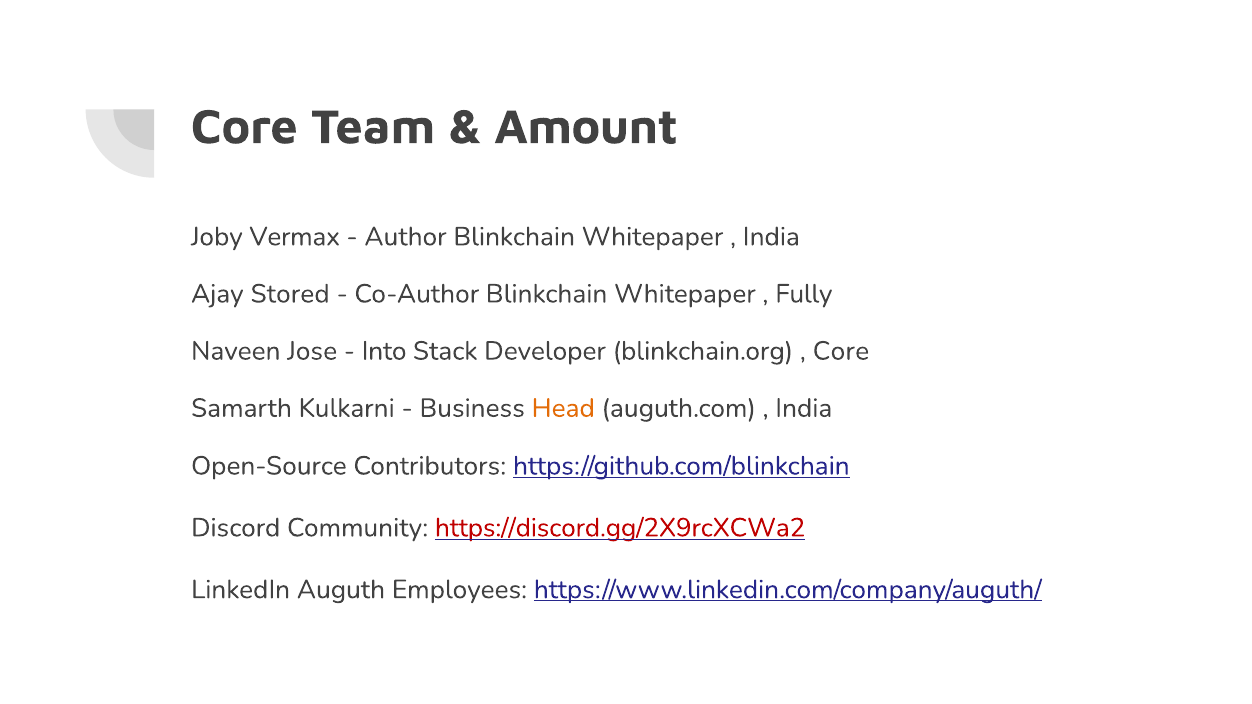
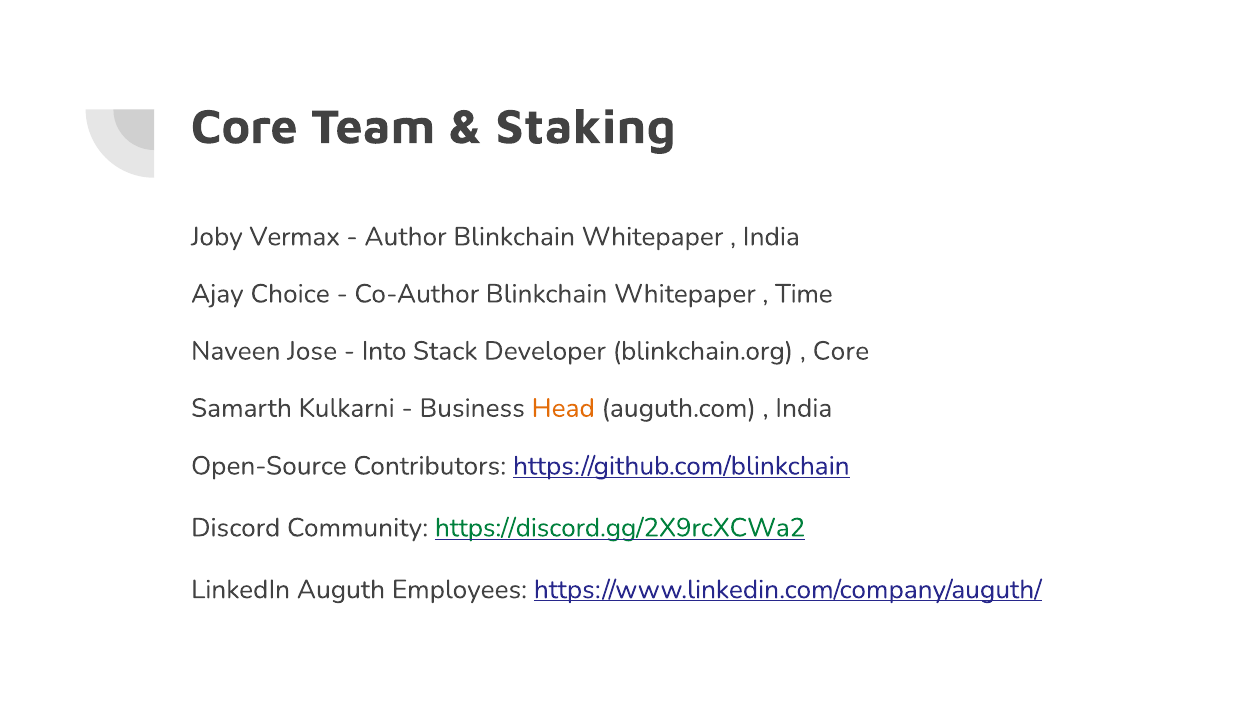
Amount: Amount -> Staking
Stored: Stored -> Choice
Fully: Fully -> Time
https://discord.gg/2X9rcXCWa2 colour: red -> green
